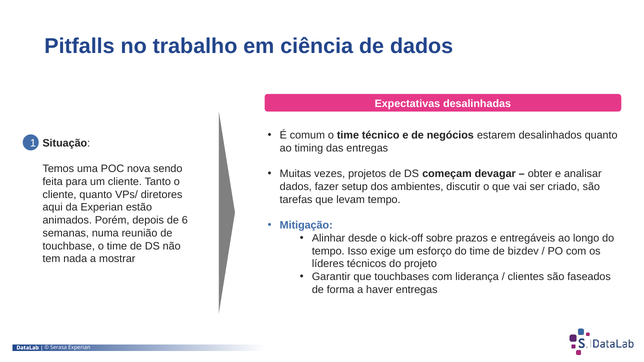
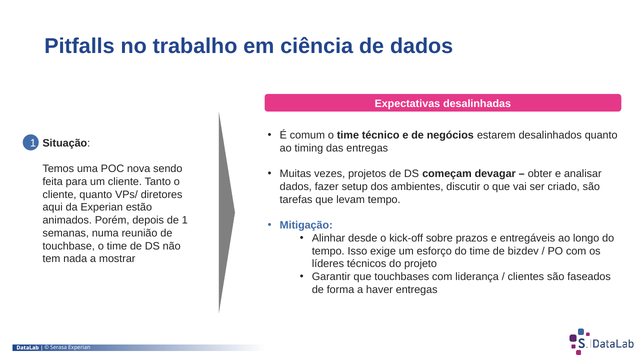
de 6: 6 -> 1
